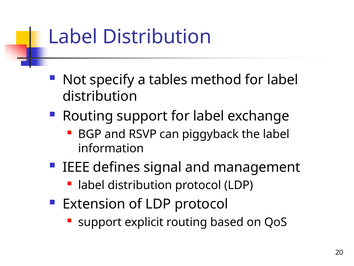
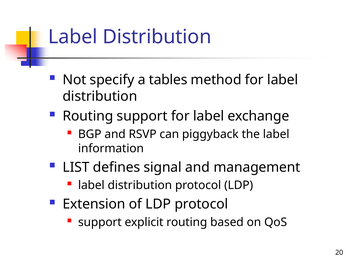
IEEE: IEEE -> LIST
